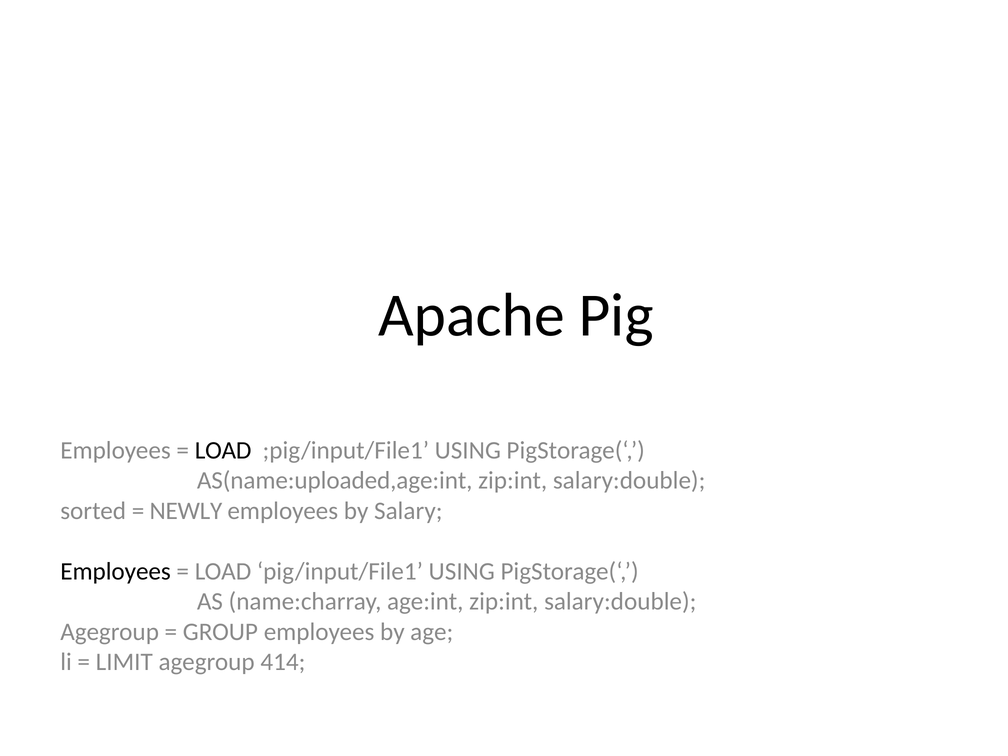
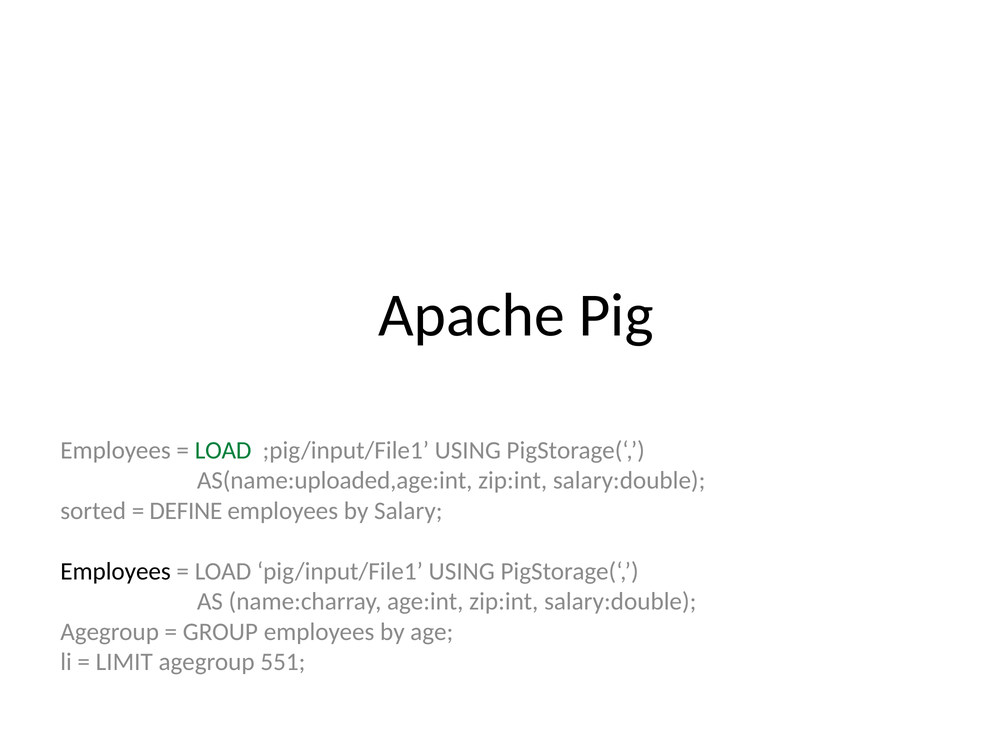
LOAD at (223, 450) colour: black -> green
NEWLY: NEWLY -> DEFINE
414: 414 -> 551
